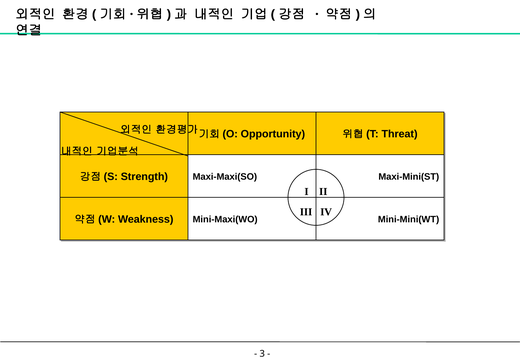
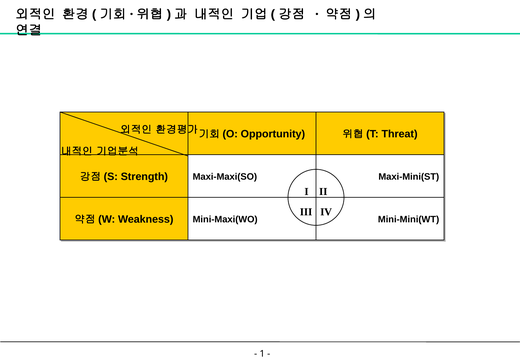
3: 3 -> 1
